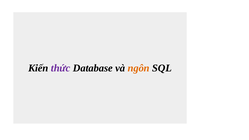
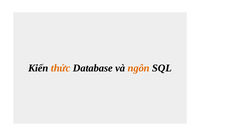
thức colour: purple -> orange
